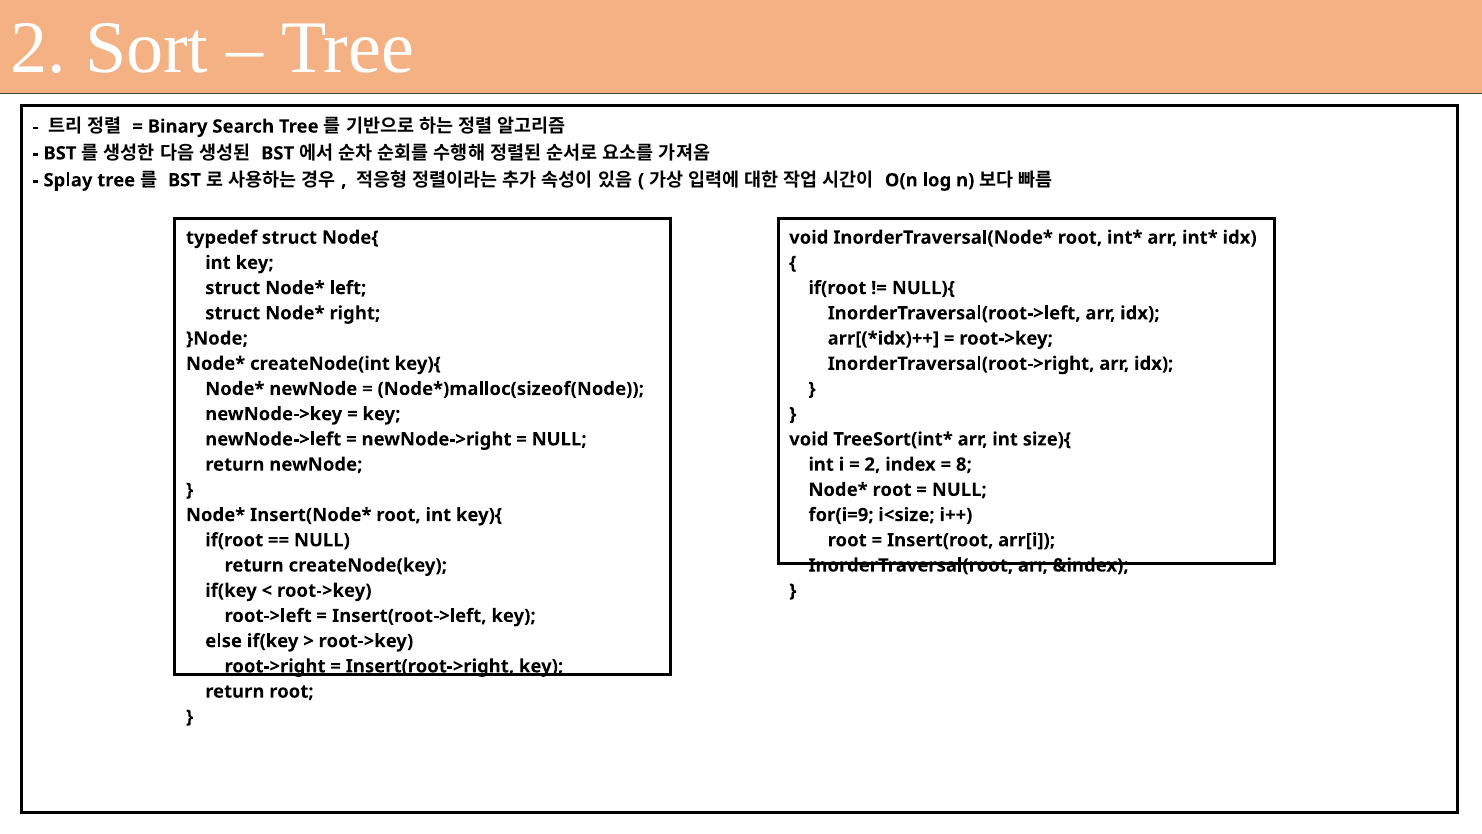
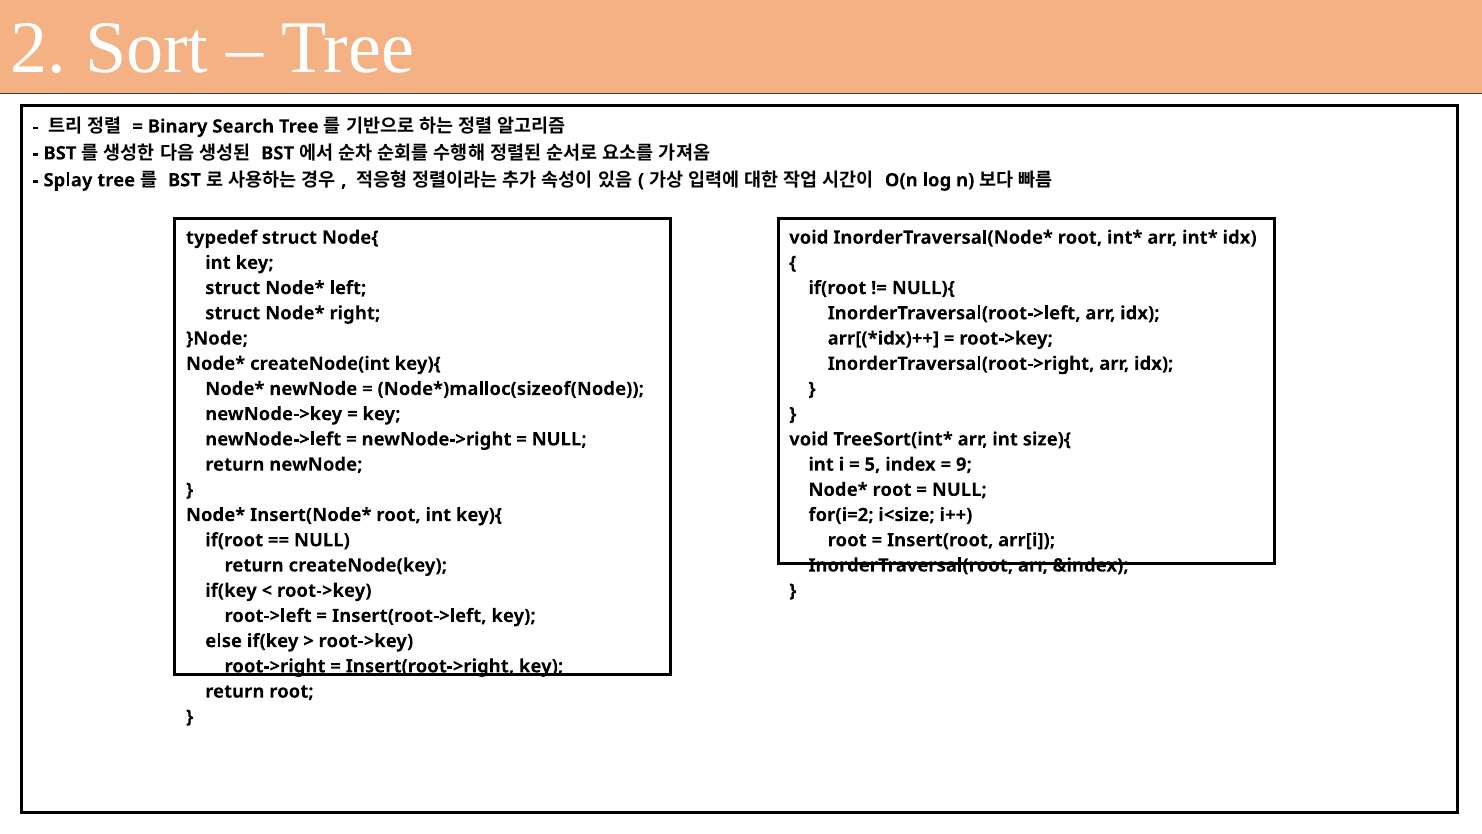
2 at (872, 464): 2 -> 5
8: 8 -> 9
for(i=9: for(i=9 -> for(i=2
